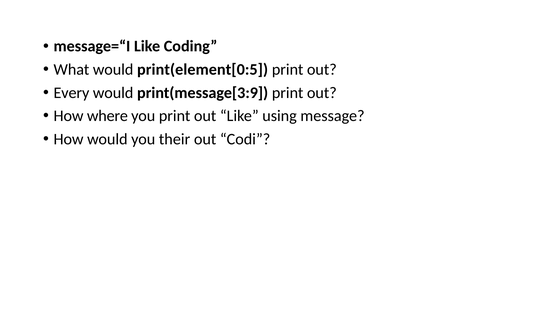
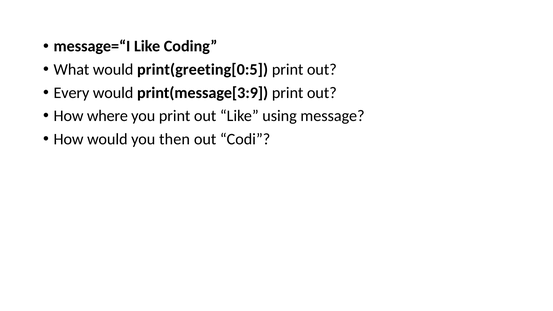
print(element[0:5: print(element[0:5 -> print(greeting[0:5
their: their -> then
